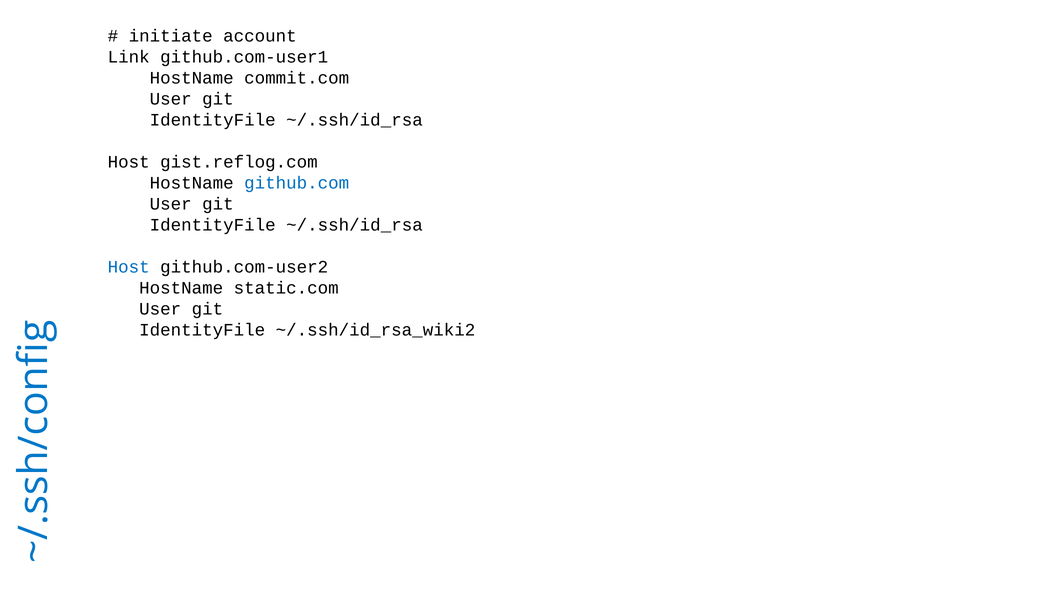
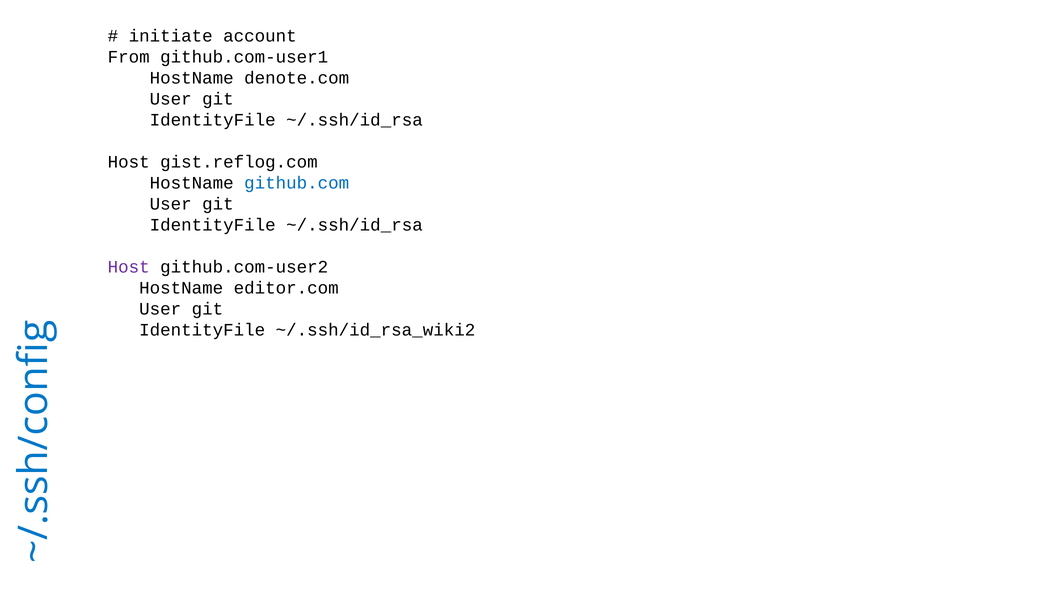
Link: Link -> From
commit.com: commit.com -> denote.com
Host at (129, 267) colour: blue -> purple
static.com: static.com -> editor.com
